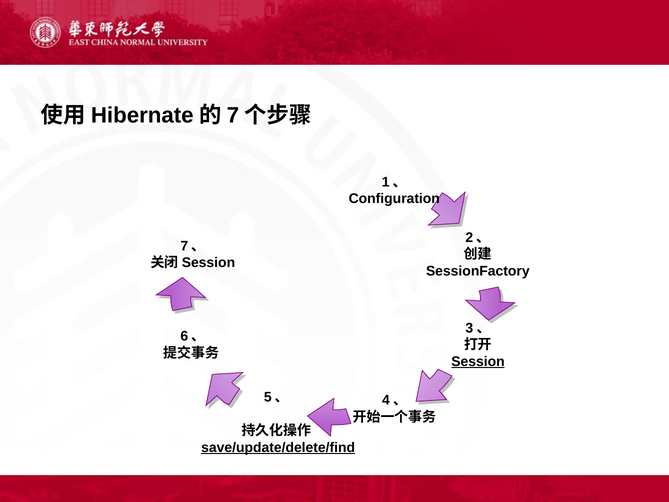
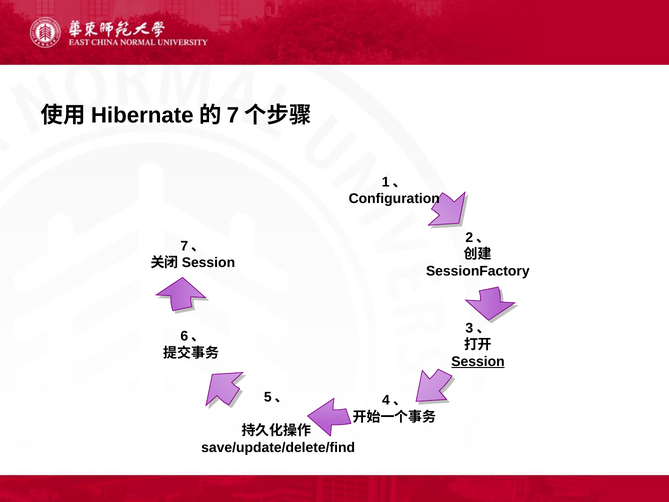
save/update/delete/find underline: present -> none
